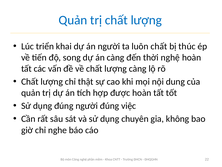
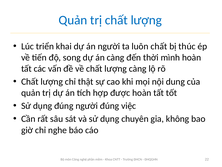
thời nghệ: nghệ -> mình
